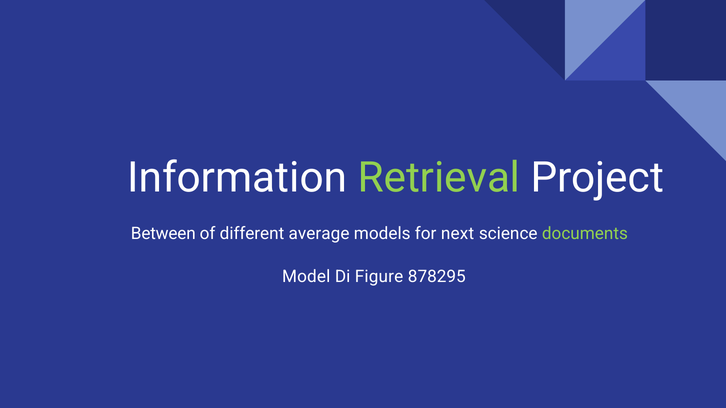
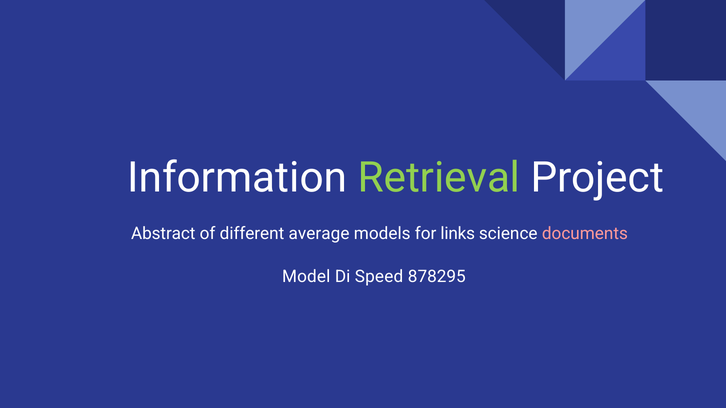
Between: Between -> Abstract
next: next -> links
documents colour: light green -> pink
Figure: Figure -> Speed
